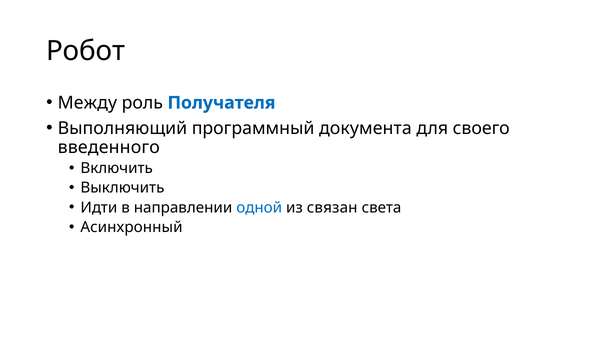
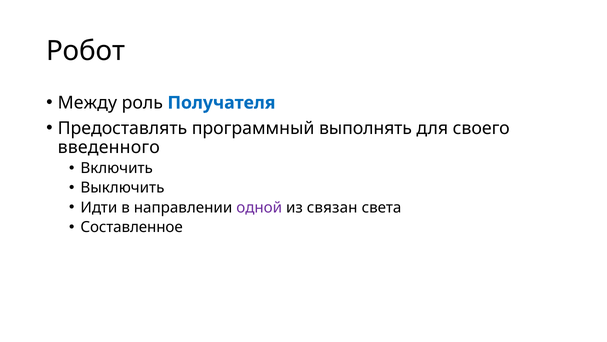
Выполняющий: Выполняющий -> Предоставлять
документа: документа -> выполнять
одной colour: blue -> purple
Асинхронный: Асинхронный -> Составленное
